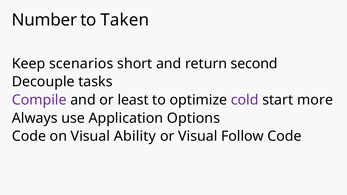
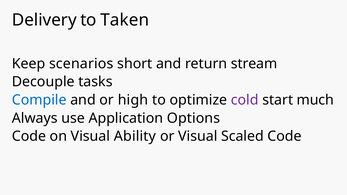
Number: Number -> Delivery
second: second -> stream
Compile colour: purple -> blue
least: least -> high
more: more -> much
Follow: Follow -> Scaled
